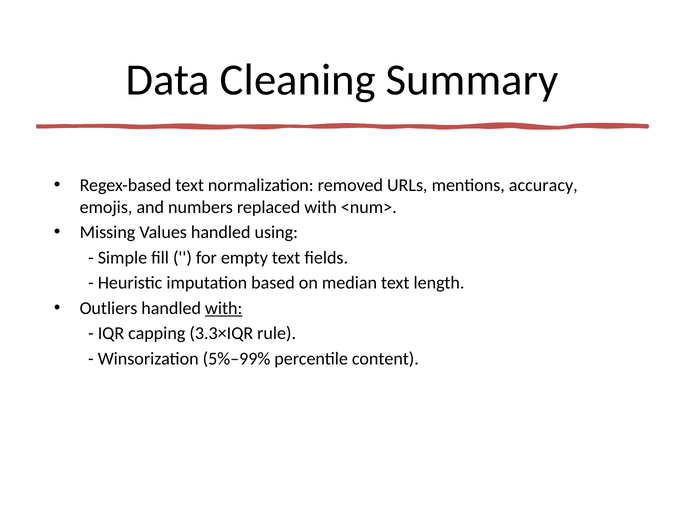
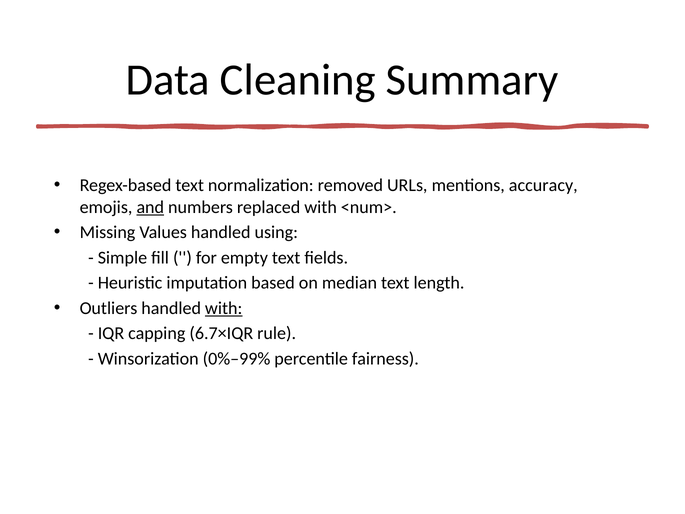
and underline: none -> present
3.3×IQR: 3.3×IQR -> 6.7×IQR
5%–99%: 5%–99% -> 0%–99%
content: content -> fairness
